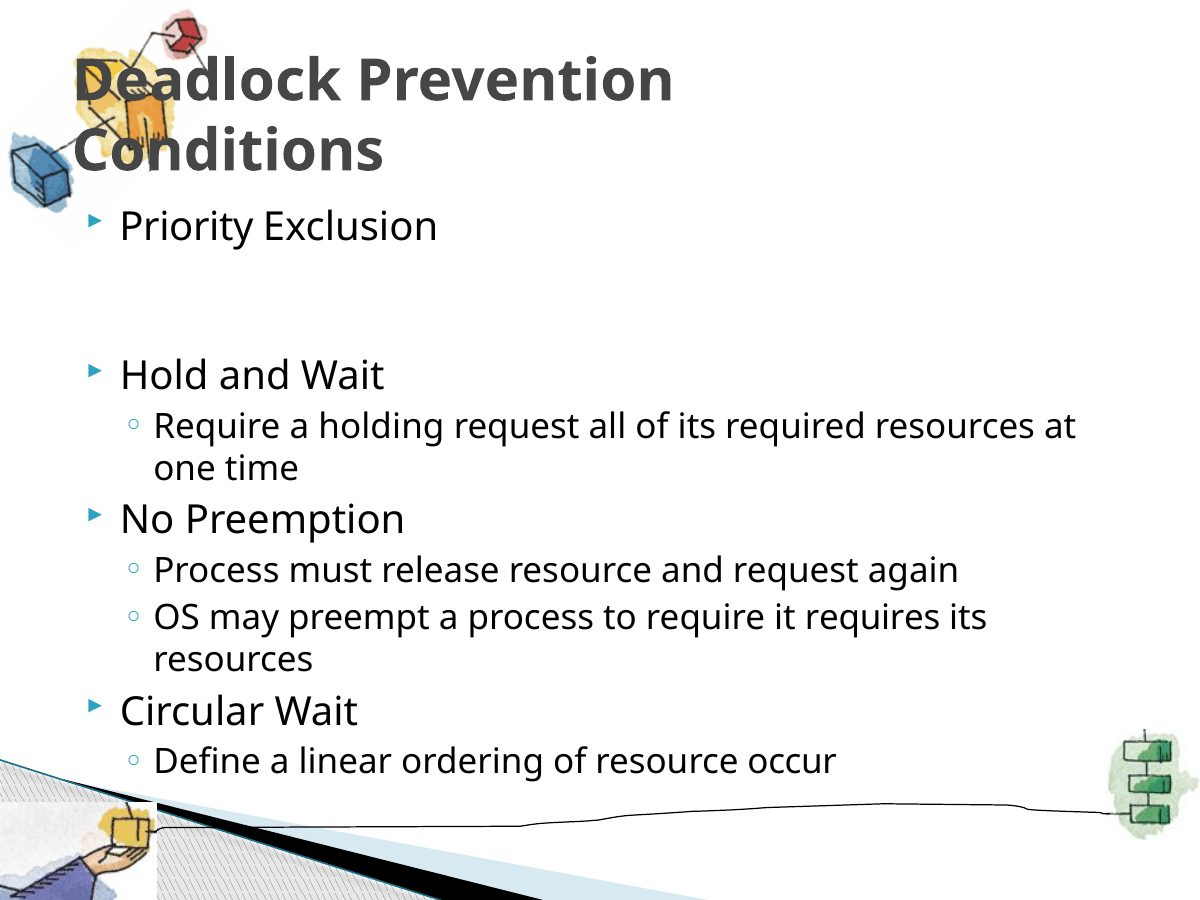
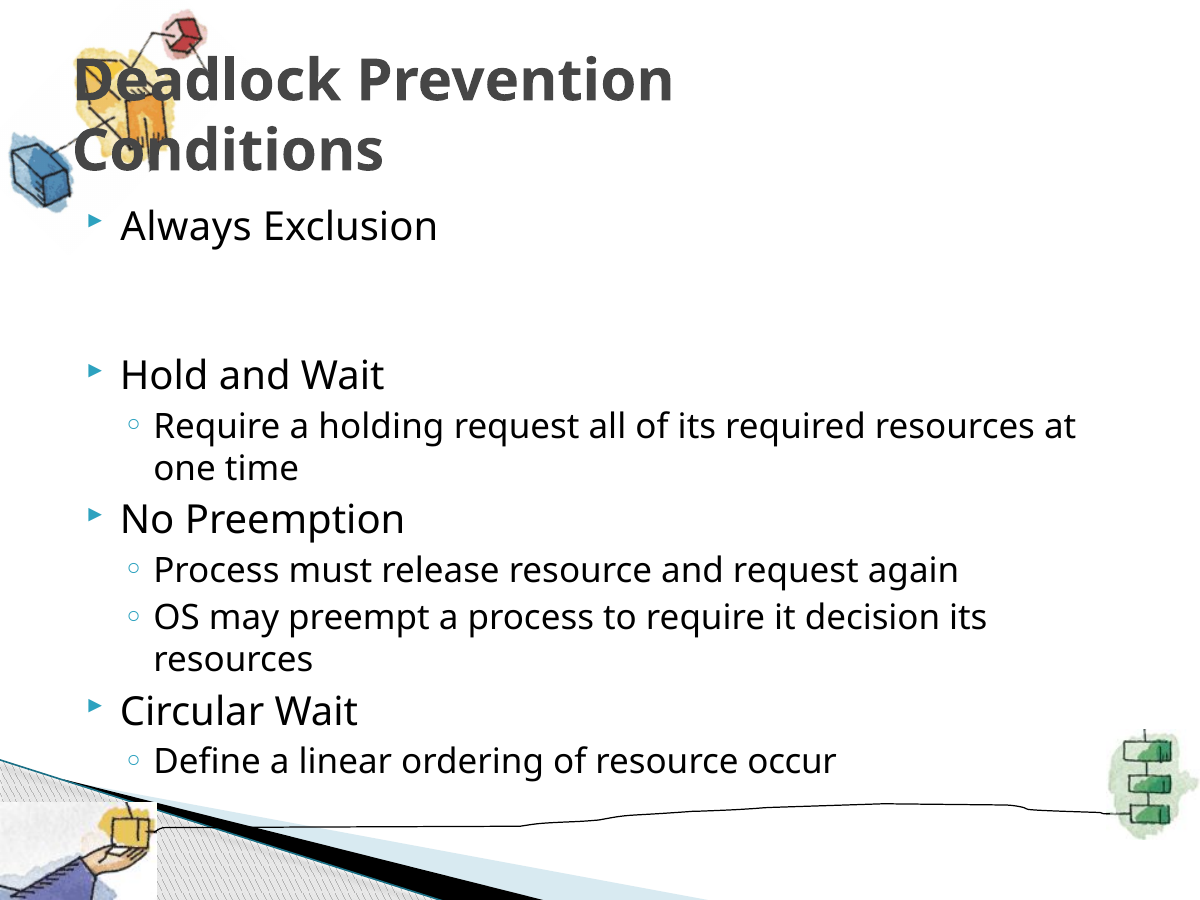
Priority: Priority -> Always
requires: requires -> decision
